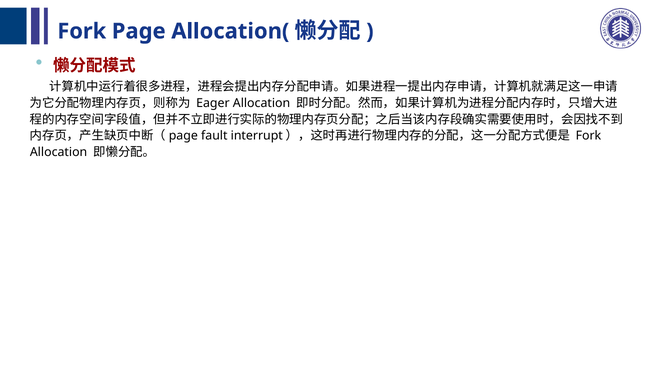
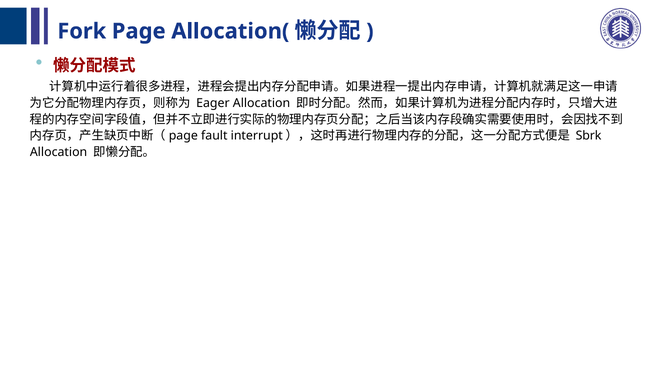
Fork at (588, 136): Fork -> Sbrk
